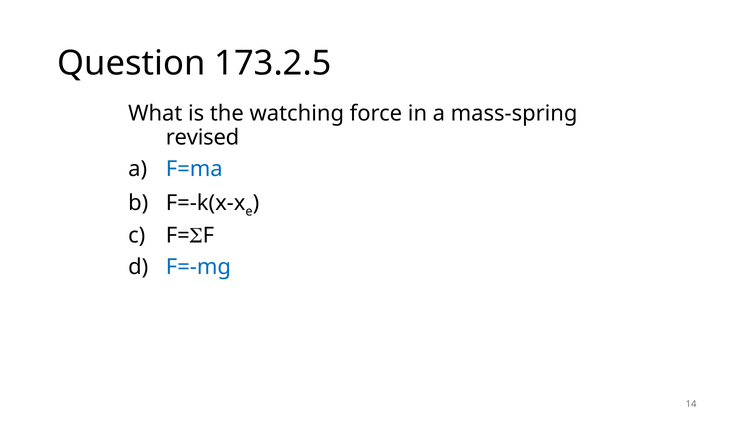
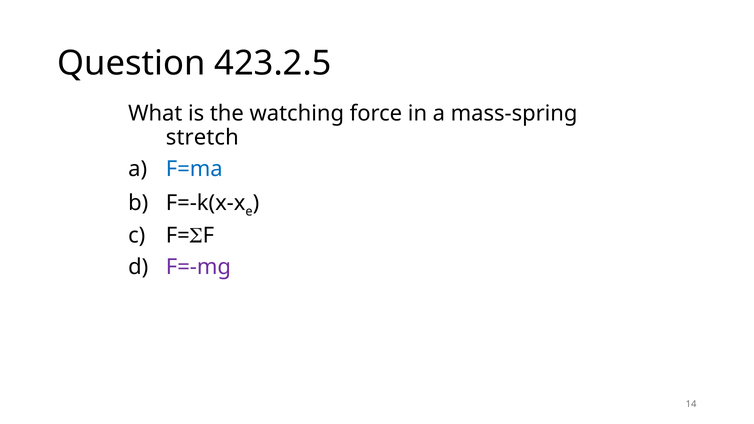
173.2.5: 173.2.5 -> 423.2.5
revised: revised -> stretch
F=-mg colour: blue -> purple
